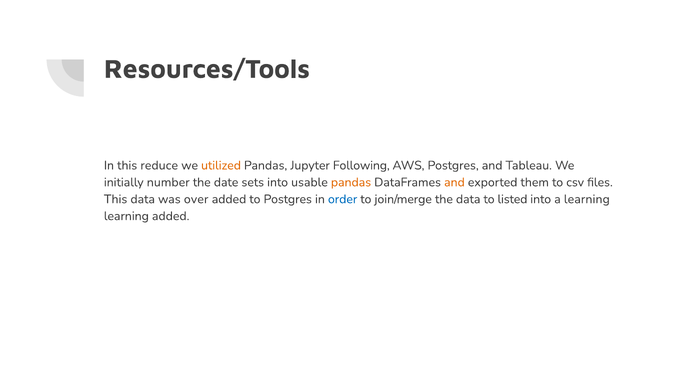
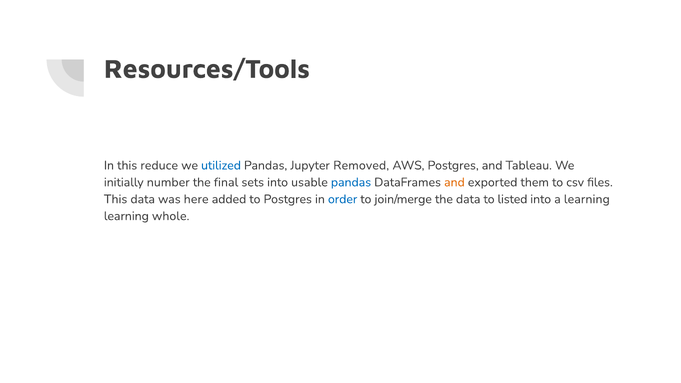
utilized colour: orange -> blue
Following: Following -> Removed
date: date -> final
pandas at (351, 182) colour: orange -> blue
over: over -> here
learning added: added -> whole
